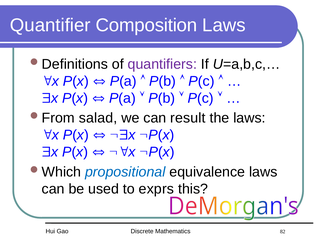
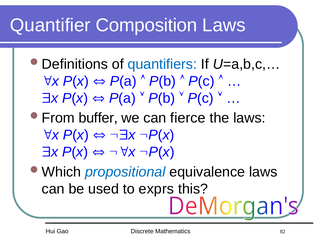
quantifiers colour: purple -> blue
salad: salad -> buffer
result: result -> fierce
